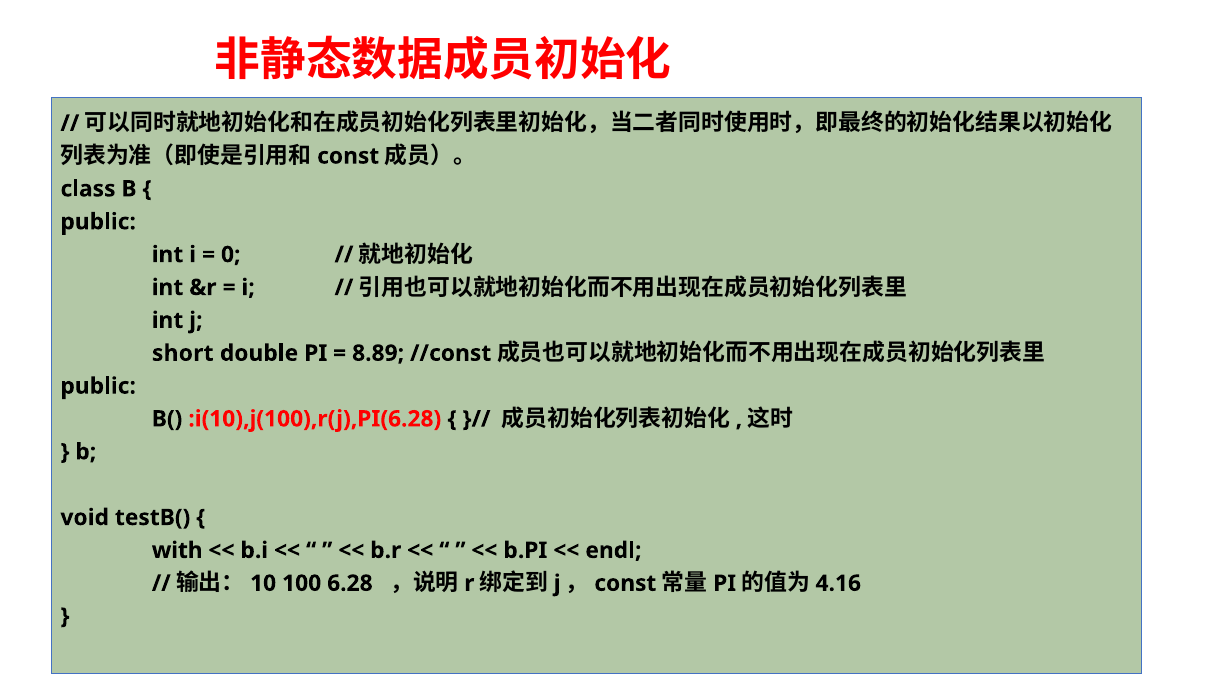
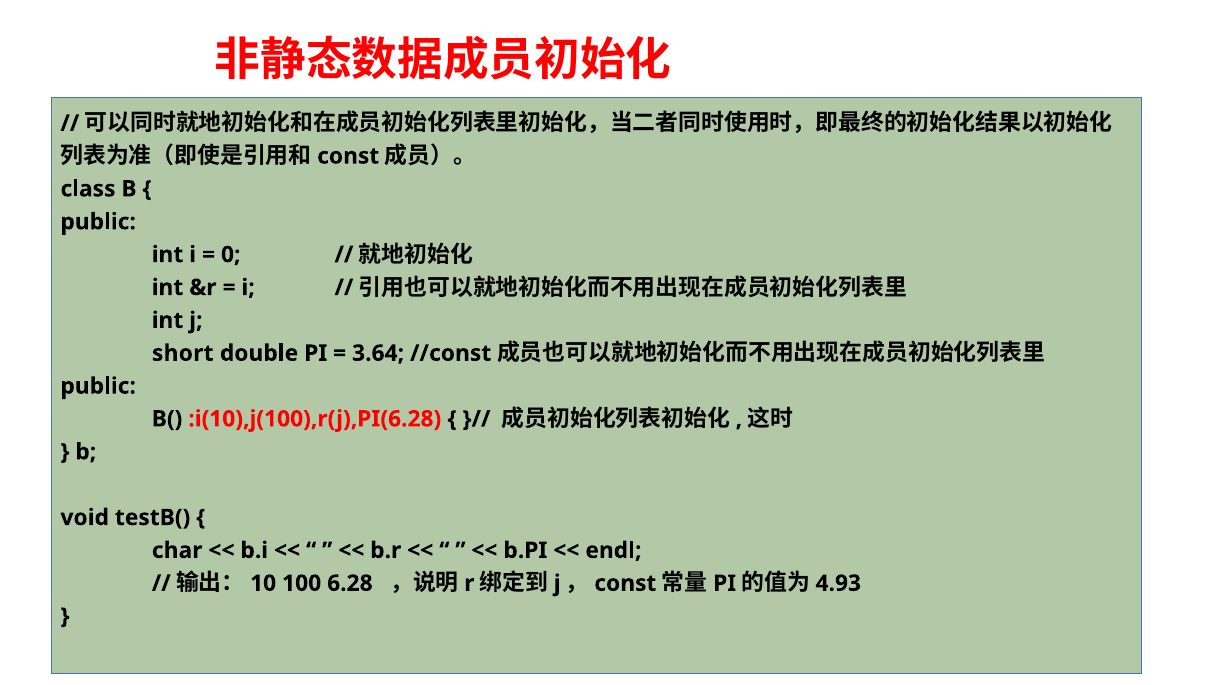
8.89: 8.89 -> 3.64
with: with -> char
4.16: 4.16 -> 4.93
